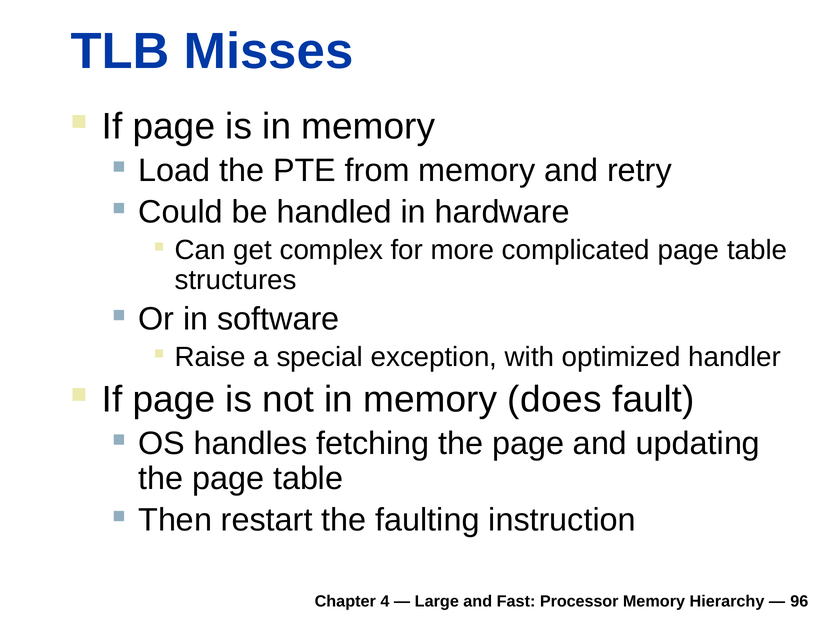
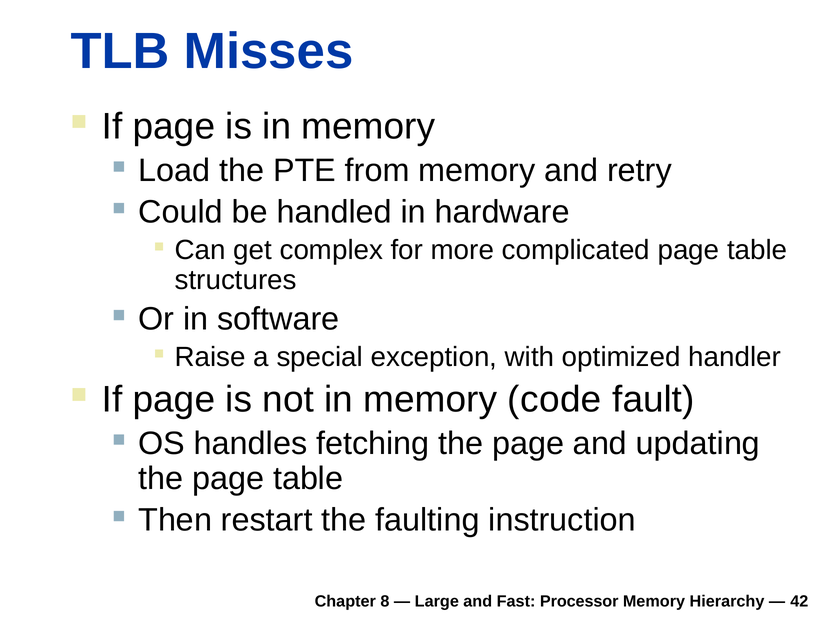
does: does -> code
4: 4 -> 8
96: 96 -> 42
